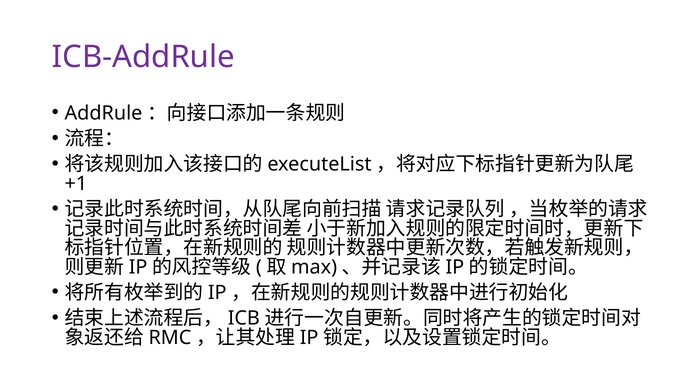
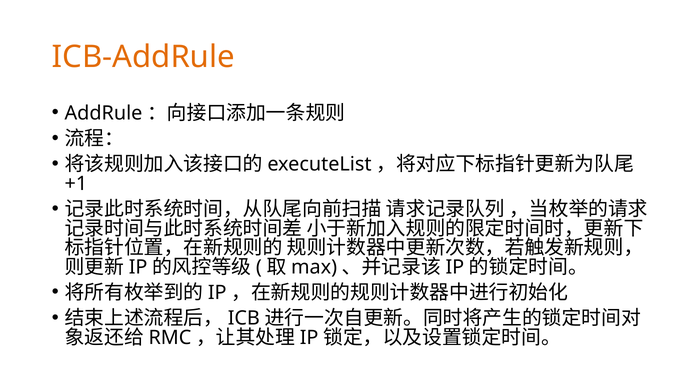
ICB-AddRule colour: purple -> orange
